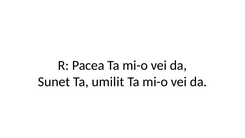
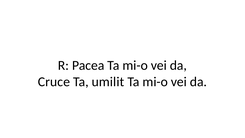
Sunet: Sunet -> Cruce
